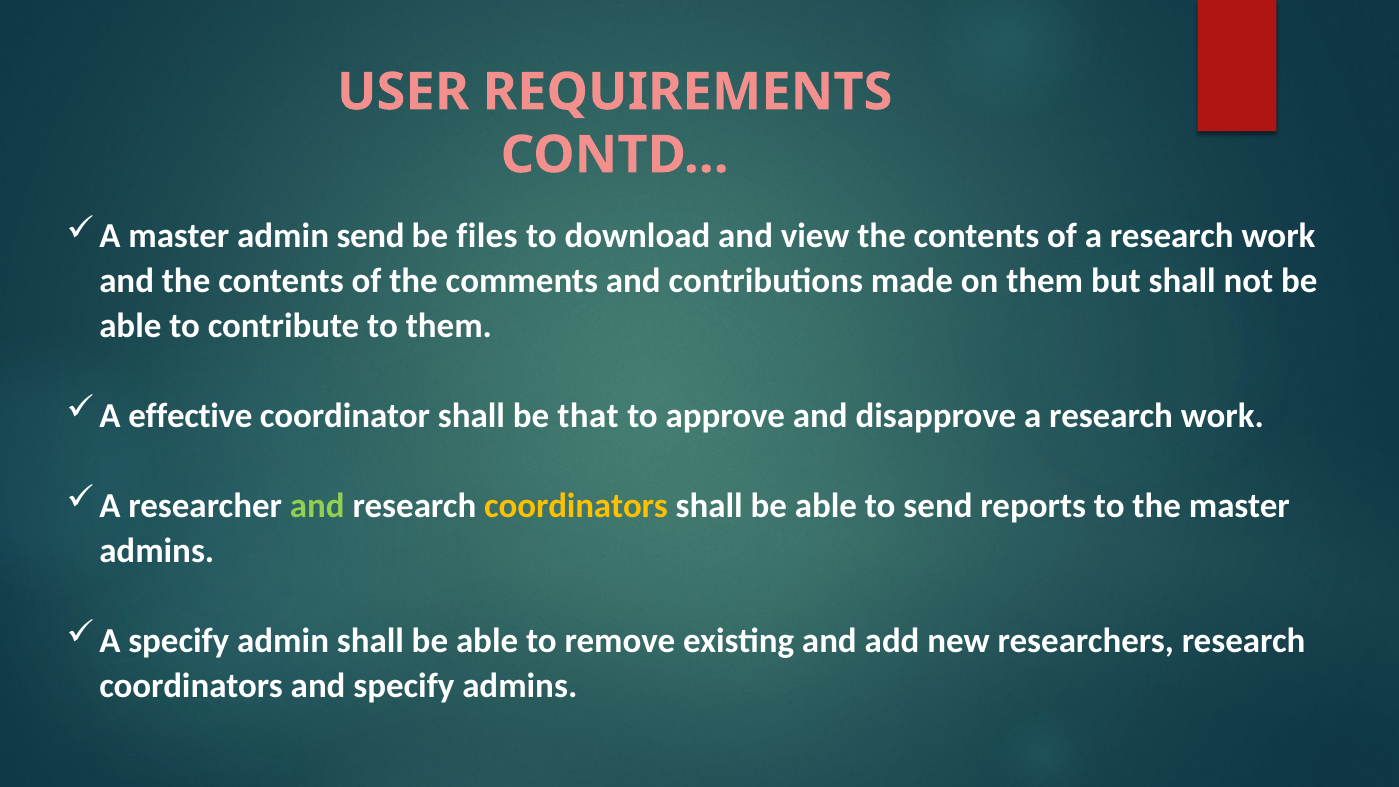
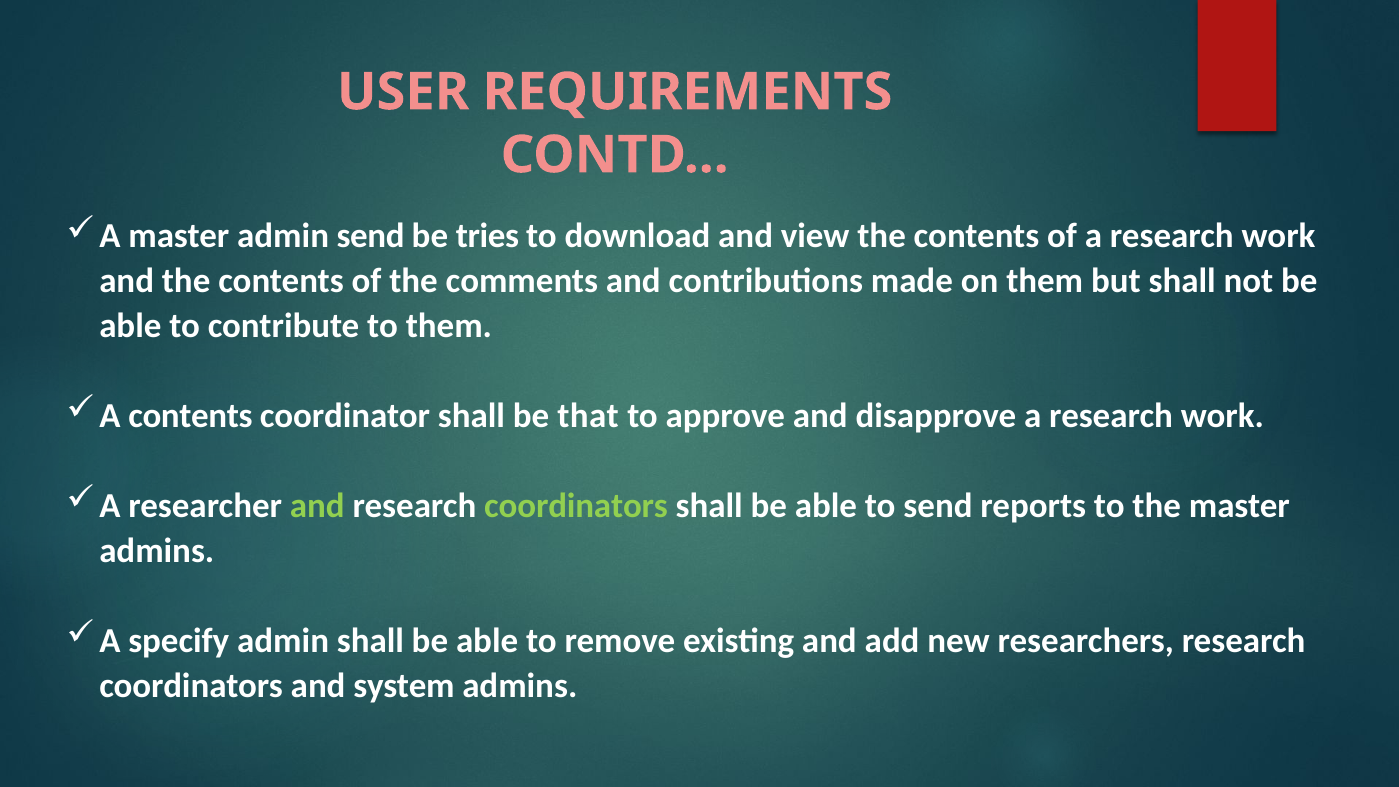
files: files -> tries
A effective: effective -> contents
coordinators at (576, 506) colour: yellow -> light green
and specify: specify -> system
